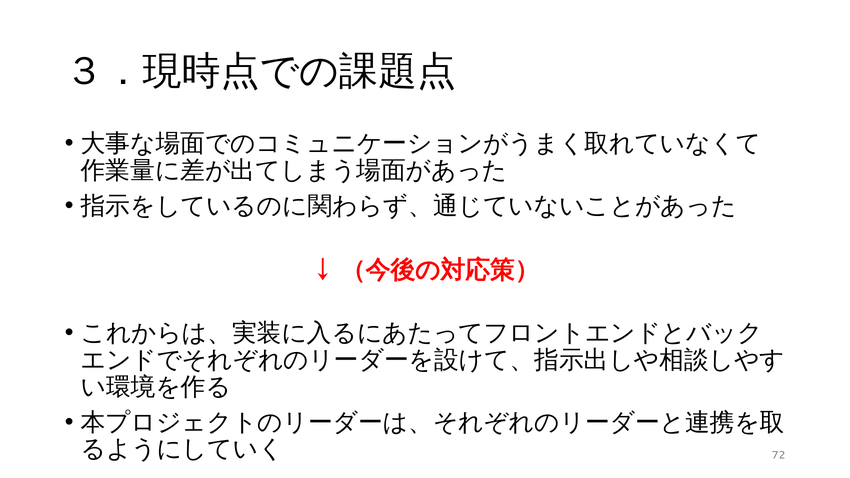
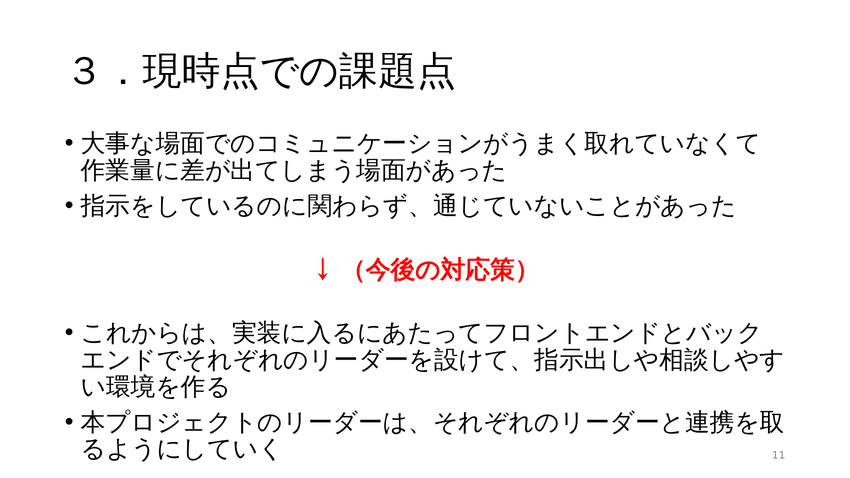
72: 72 -> 11
